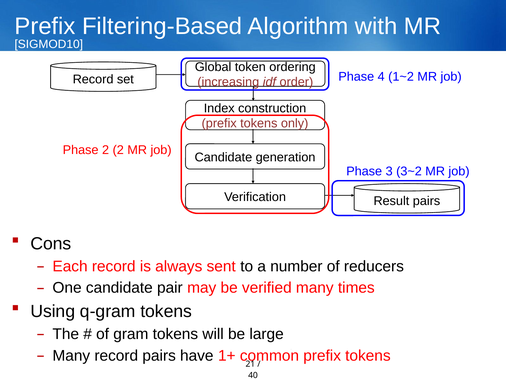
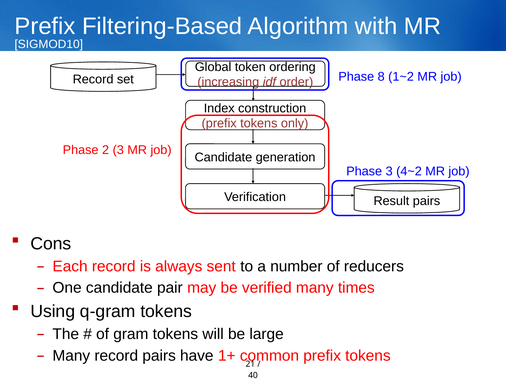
4: 4 -> 8
2 2: 2 -> 3
3~2: 3~2 -> 4~2
